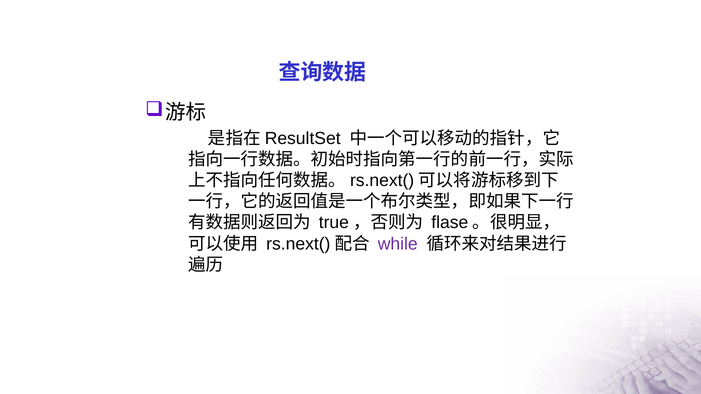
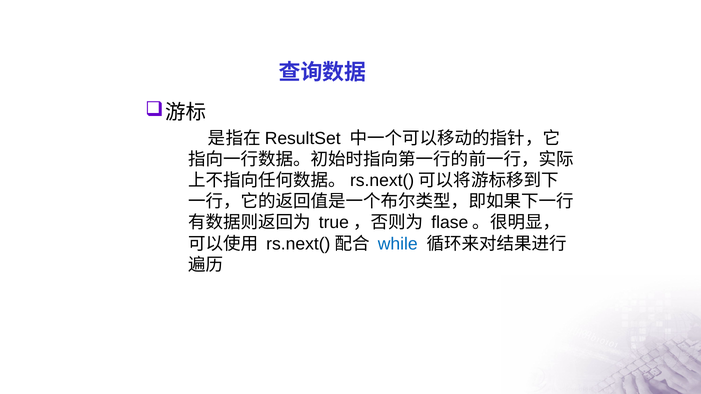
while colour: purple -> blue
